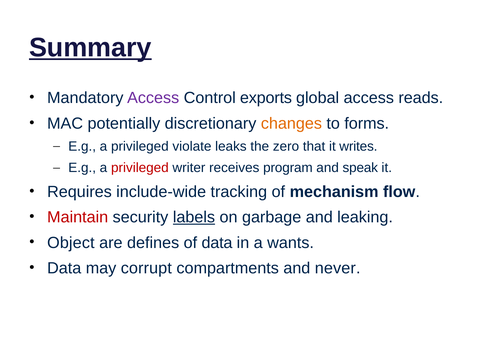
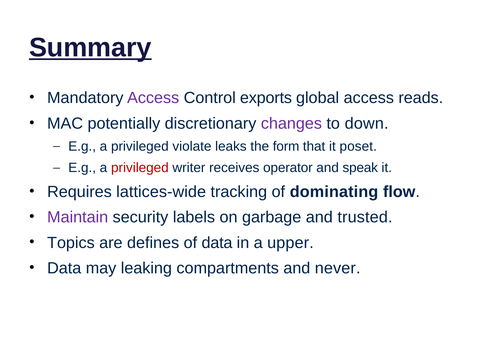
changes colour: orange -> purple
forms: forms -> down
zero: zero -> form
writes: writes -> poset
program: program -> operator
include-wide: include-wide -> lattices-wide
mechanism: mechanism -> dominating
Maintain colour: red -> purple
labels underline: present -> none
leaking: leaking -> trusted
Object: Object -> Topics
wants: wants -> upper
corrupt: corrupt -> leaking
